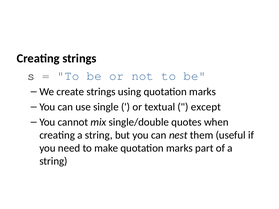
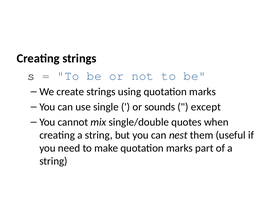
textual: textual -> sounds
